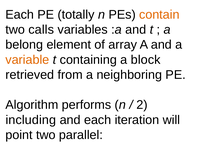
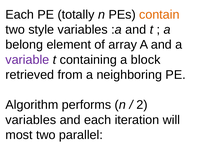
calls: calls -> style
variable colour: orange -> purple
including at (31, 120): including -> variables
point: point -> most
